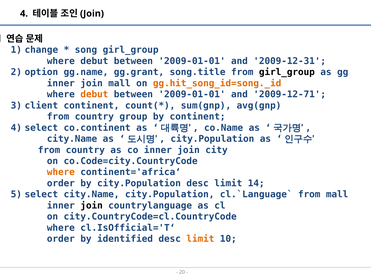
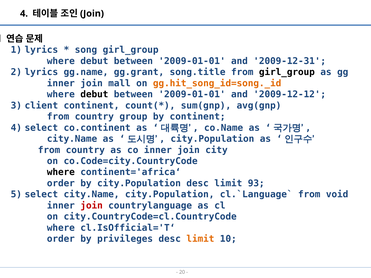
change at (41, 50): change -> lyrics
option at (41, 72): option -> lyrics
debut at (94, 94) colour: orange -> black
2009-12-71: 2009-12-71 -> 2009-12-12
where at (61, 172) colour: orange -> black
14: 14 -> 93
from mall: mall -> void
join at (92, 206) colour: black -> red
identified: identified -> privileges
